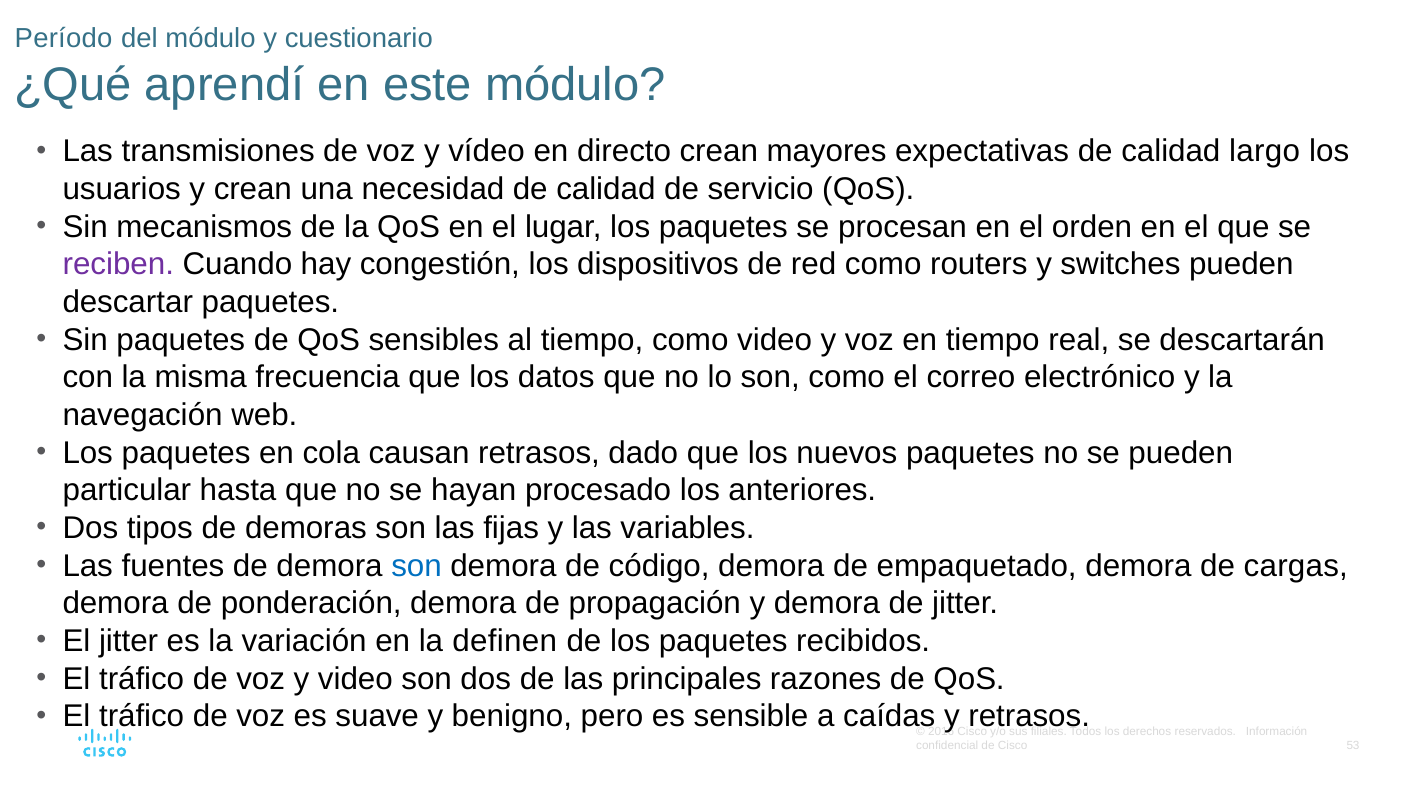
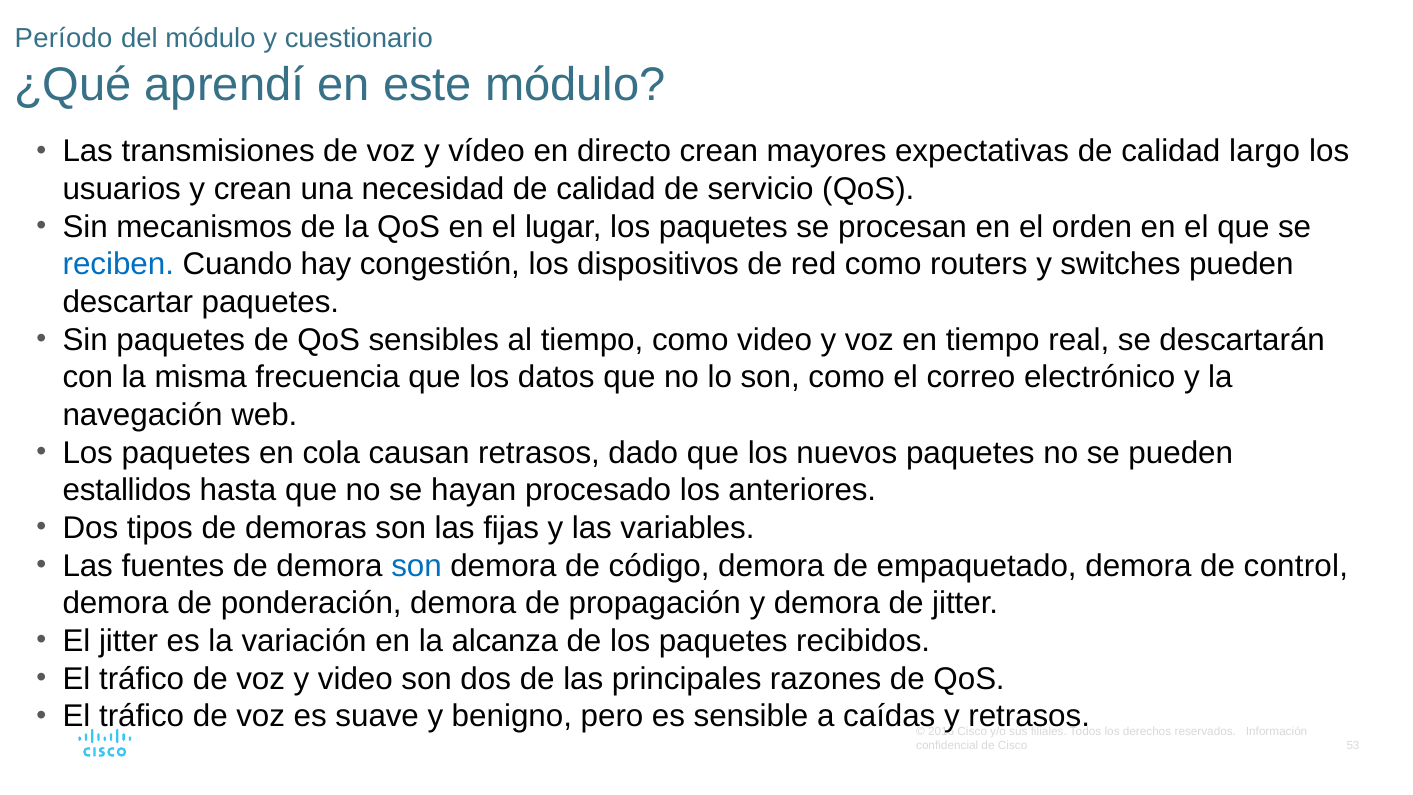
reciben colour: purple -> blue
particular: particular -> estallidos
cargas: cargas -> control
definen: definen -> alcanza
